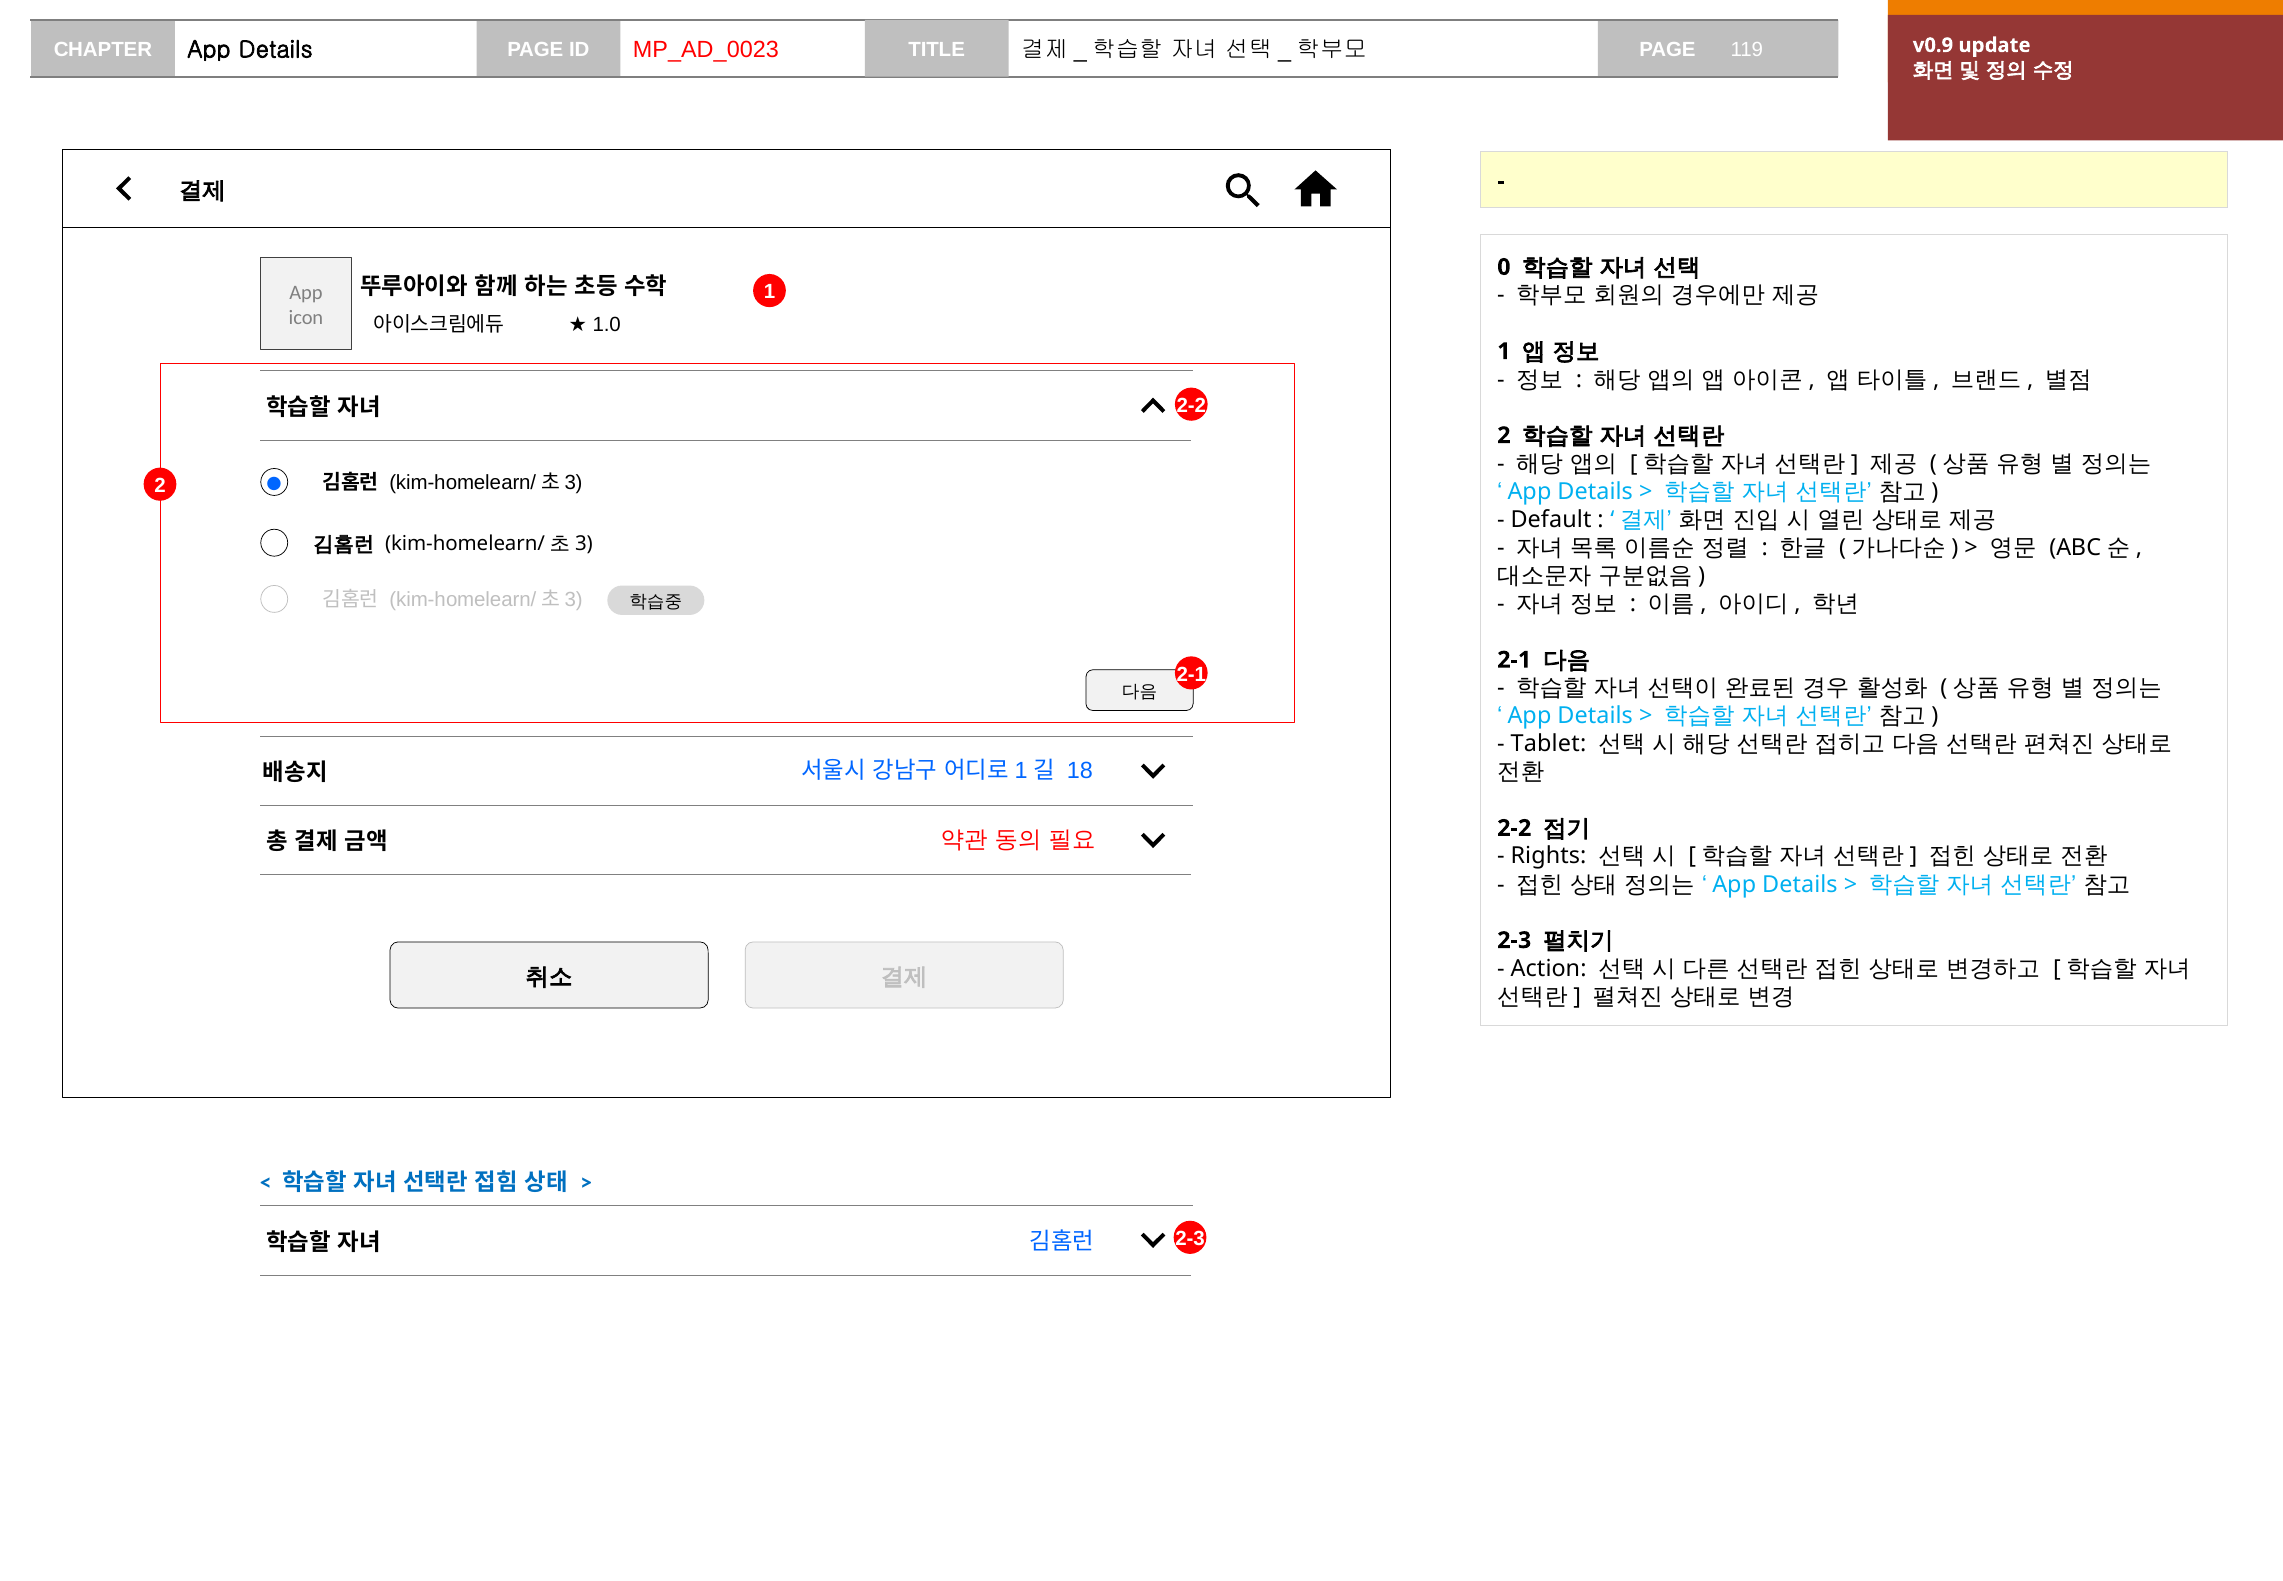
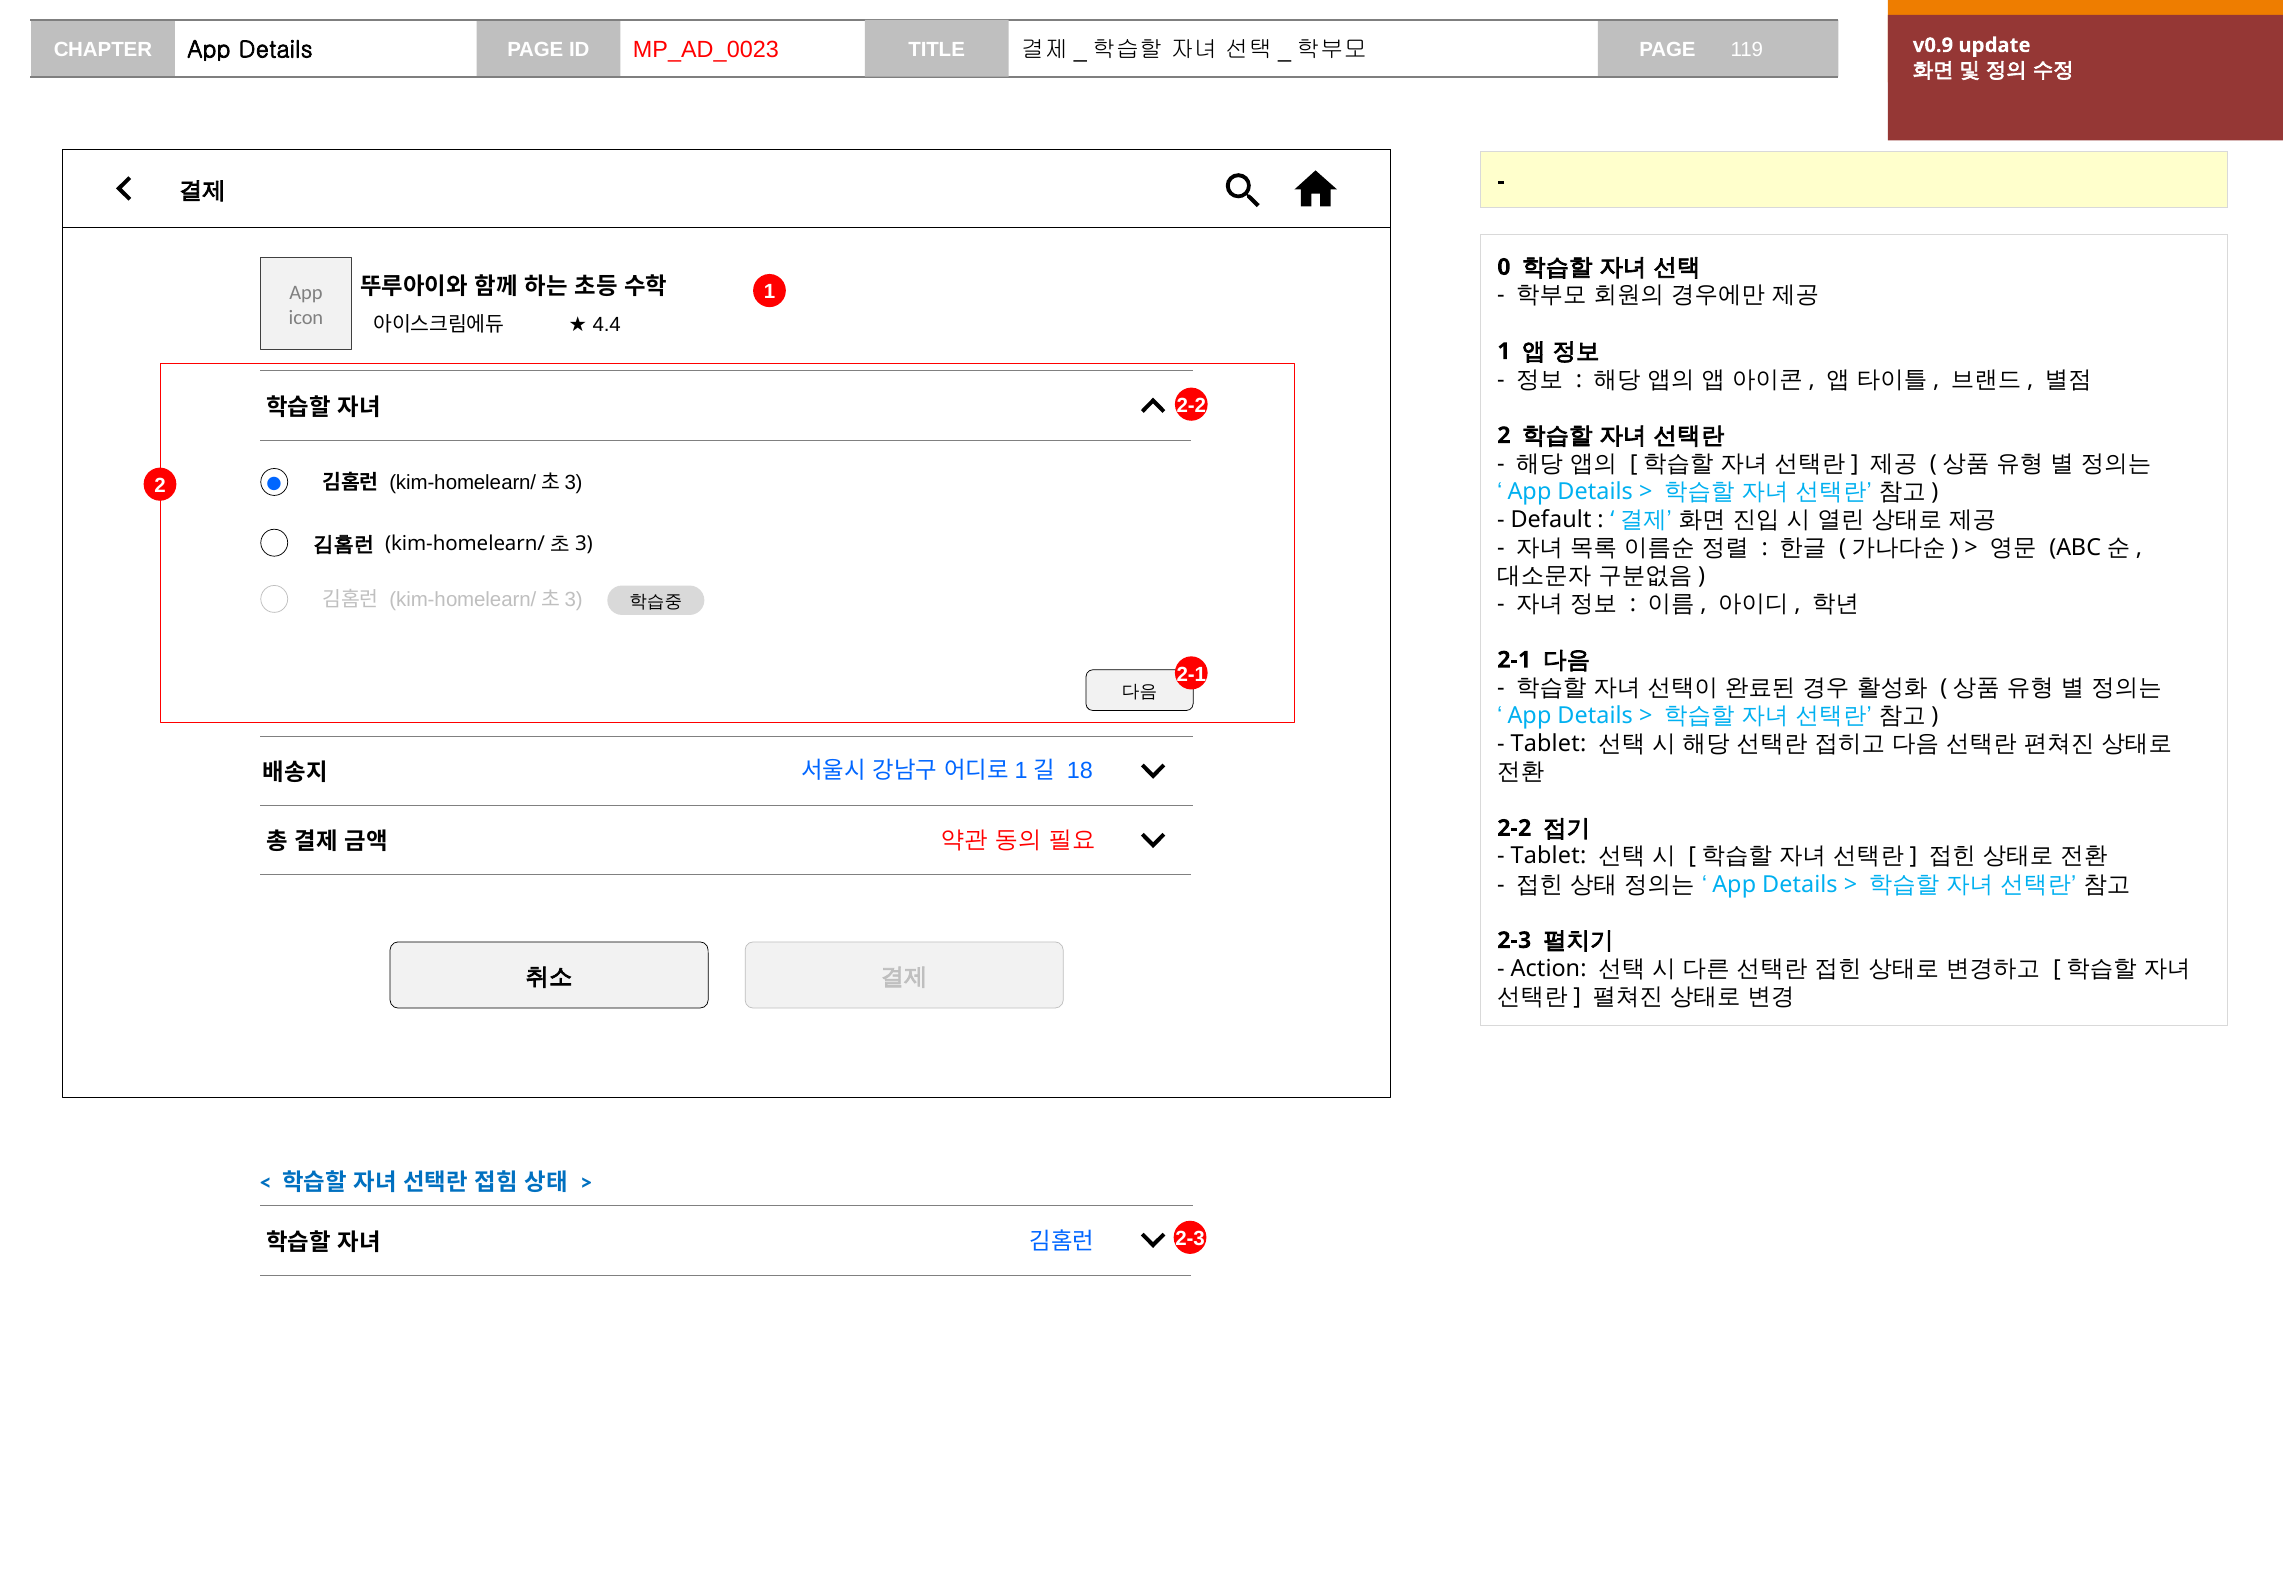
1.0: 1.0 -> 4.4
Rights at (1549, 856): Rights -> Tablet
